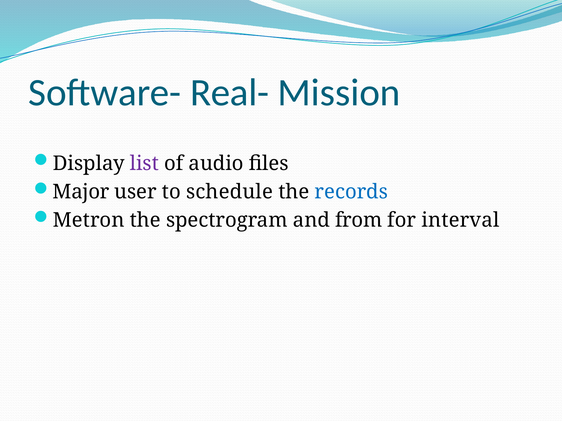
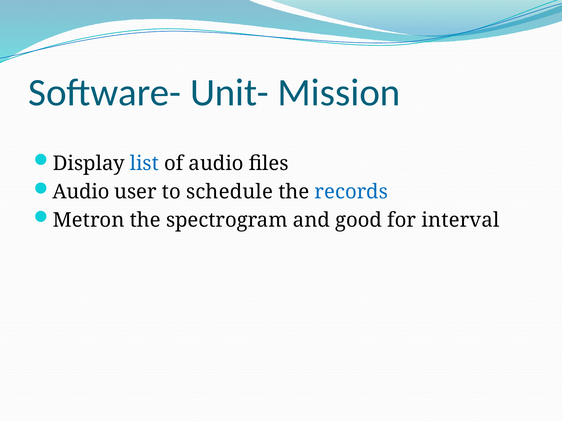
Real-: Real- -> Unit-
list colour: purple -> blue
Major at (81, 192): Major -> Audio
from: from -> good
